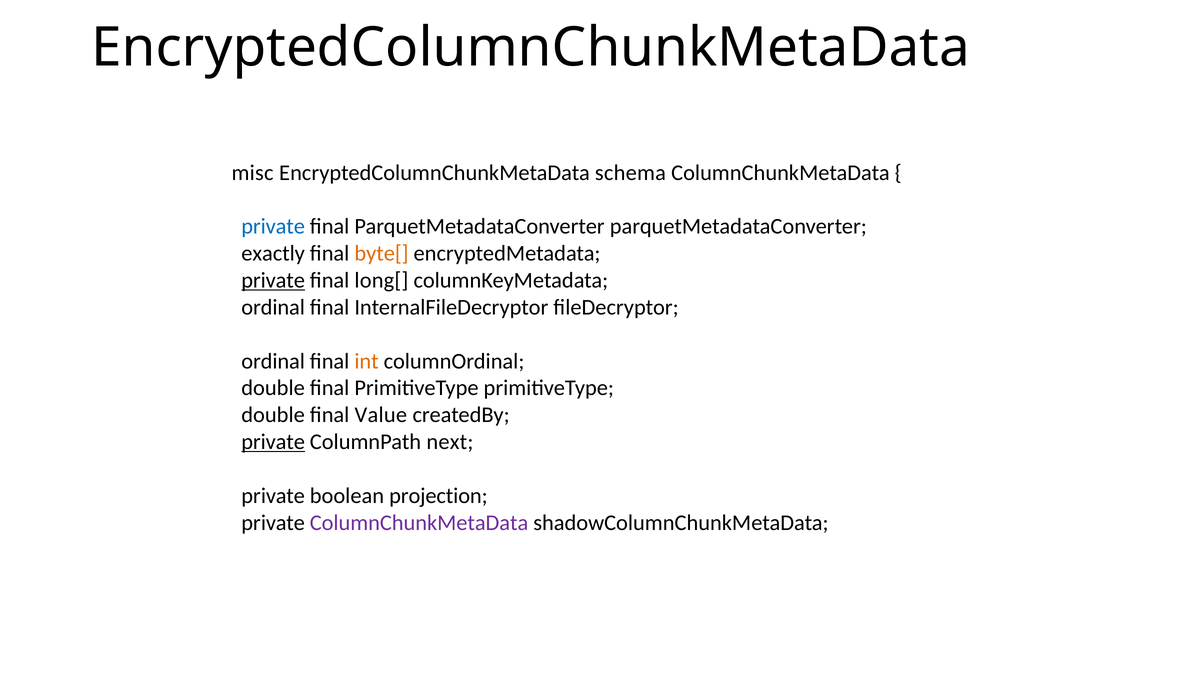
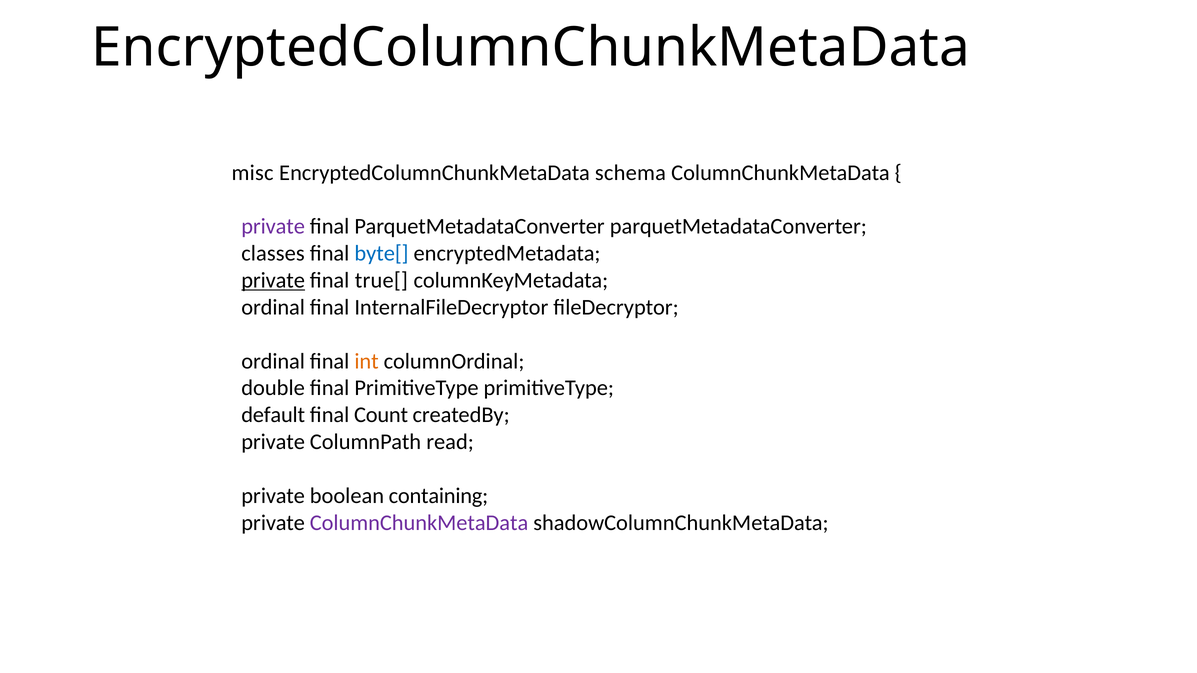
private at (273, 227) colour: blue -> purple
exactly: exactly -> classes
byte[ colour: orange -> blue
long[: long[ -> true[
double at (273, 415): double -> default
Value: Value -> Count
private at (273, 442) underline: present -> none
next: next -> read
projection: projection -> containing
